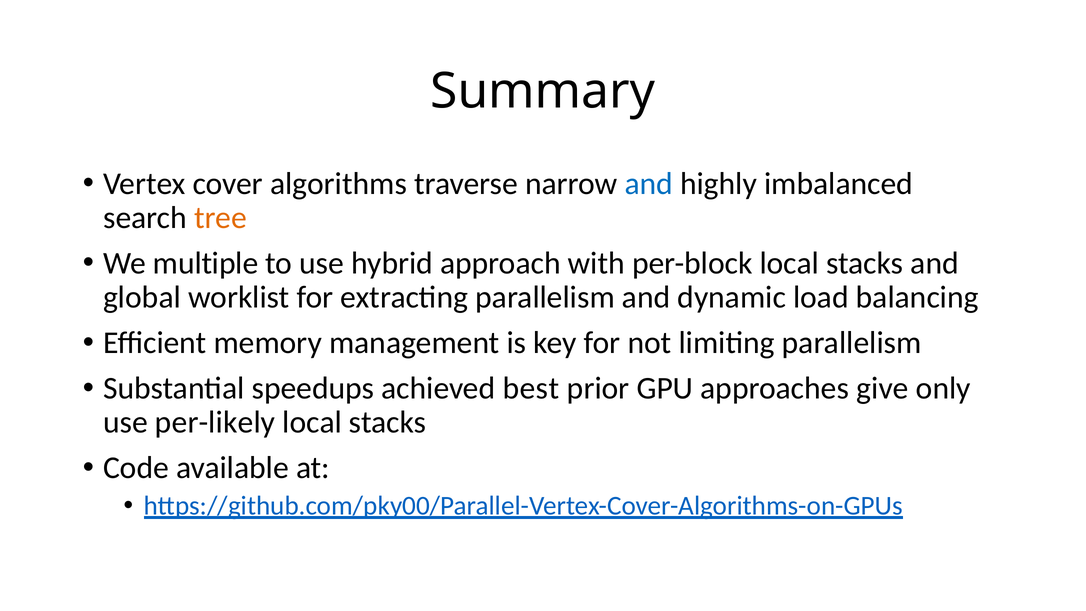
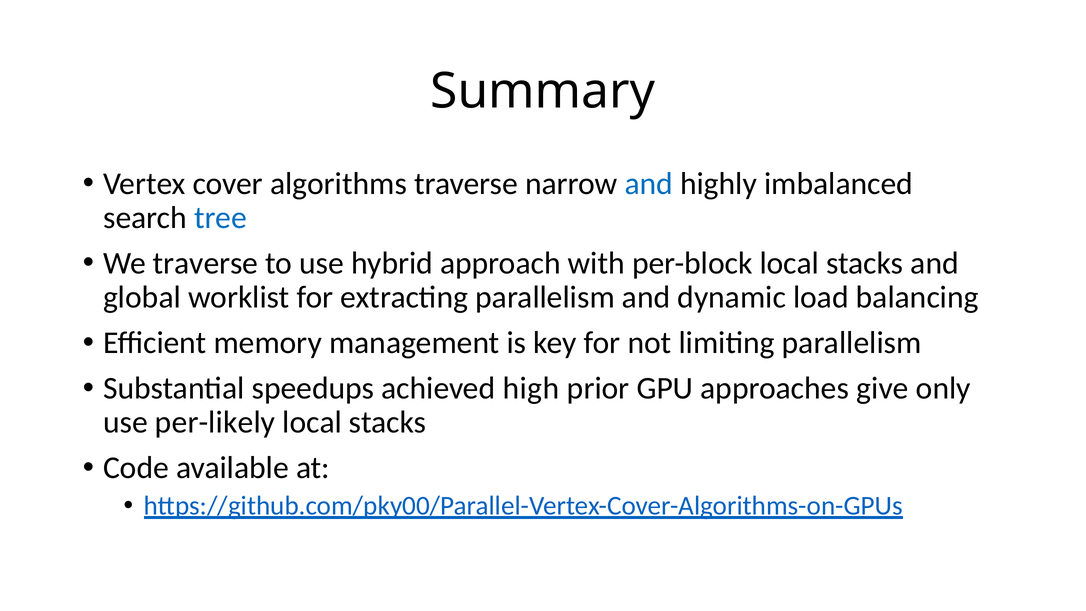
tree colour: orange -> blue
We multiple: multiple -> traverse
best: best -> high
